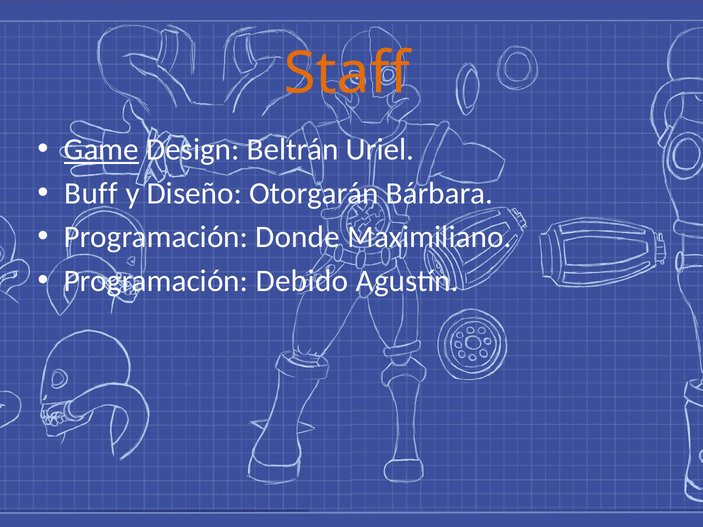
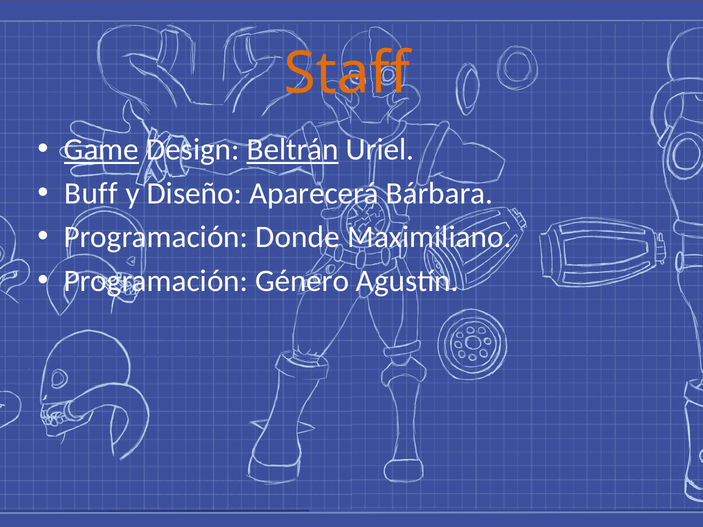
Beltrán underline: none -> present
Otorgarán: Otorgarán -> Aparecerá
Debido: Debido -> Género
